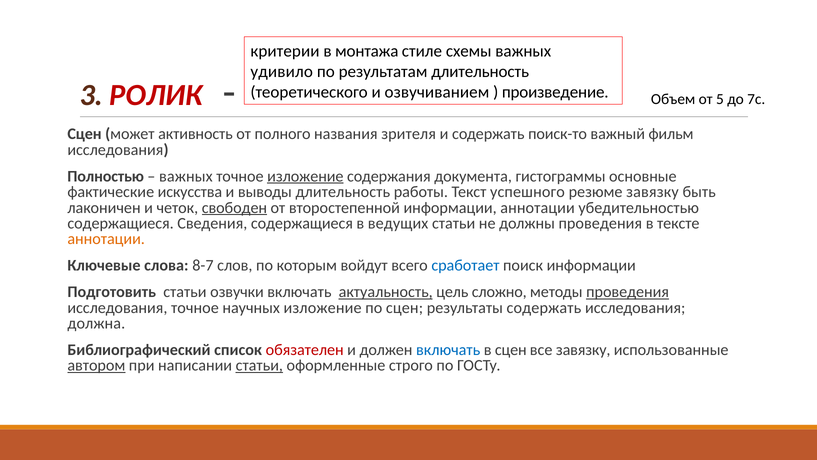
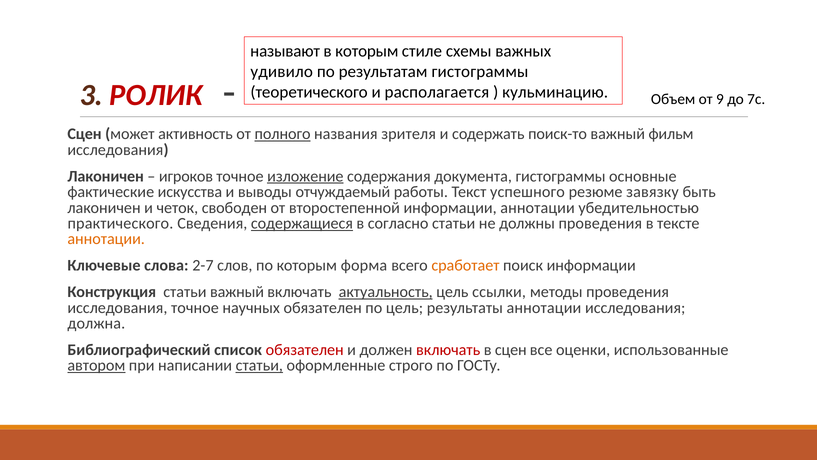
критерии: критерии -> называют
в монтажа: монтажа -> которым
результатам длительность: длительность -> гистограммы
озвучиванием: озвучиванием -> располагается
произведение: произведение -> кульминацию
5: 5 -> 9
полного underline: none -> present
Полностью at (106, 176): Полностью -> Лаконичен
важных at (186, 176): важных -> игроков
выводы длительность: длительность -> отчуждаемый
свободен underline: present -> none
содержащиеся at (121, 223): содержащиеся -> практического
содержащиеся at (302, 223) underline: none -> present
ведущих: ведущих -> согласно
8-7: 8-7 -> 2-7
войдут: войдут -> форма
сработает colour: blue -> orange
Подготовить: Подготовить -> Конструкция
статьи озвучки: озвучки -> важный
сложно: сложно -> ссылки
проведения at (628, 292) underline: present -> none
научных изложение: изложение -> обязателен
по сцен: сцен -> цель
результаты содержать: содержать -> аннотации
включать at (448, 349) colour: blue -> red
все завязку: завязку -> оценки
